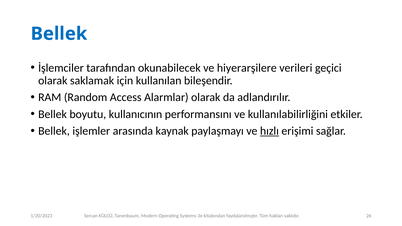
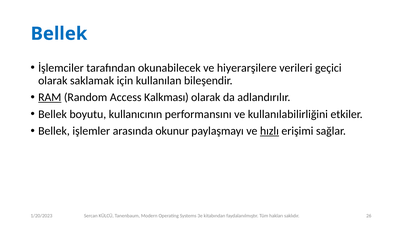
RAM underline: none -> present
Alarmlar: Alarmlar -> Kalkması
kaynak: kaynak -> okunur
